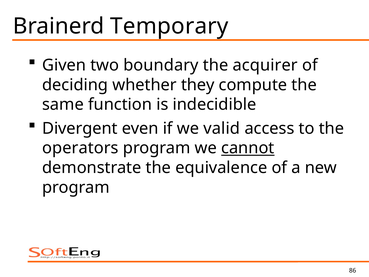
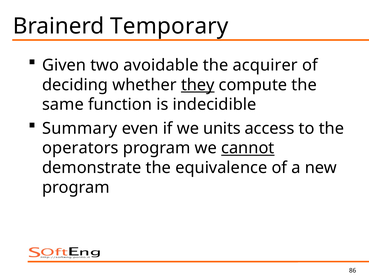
boundary: boundary -> avoidable
they underline: none -> present
Divergent: Divergent -> Summary
valid: valid -> units
